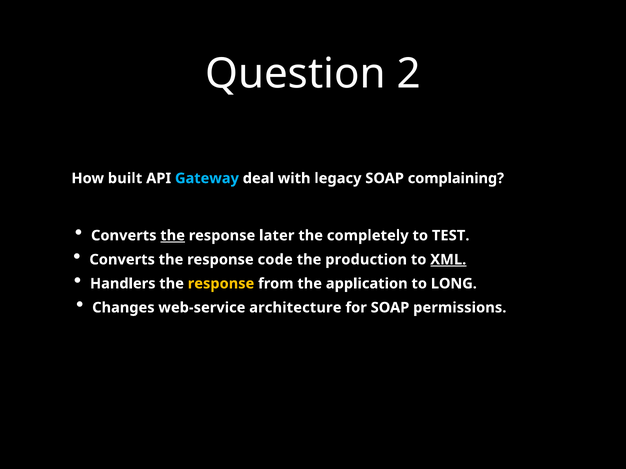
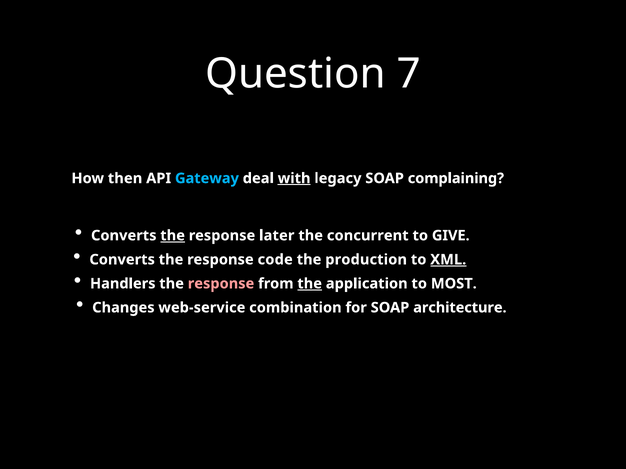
2: 2 -> 7
built: built -> then
with underline: none -> present
completely: completely -> concurrent
TEST: TEST -> GIVE
response at (221, 284) colour: yellow -> pink
the at (310, 284) underline: none -> present
LONG: LONG -> MOST
architecture: architecture -> combination
permissions: permissions -> architecture
